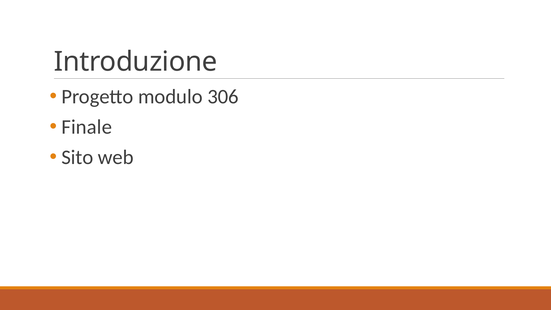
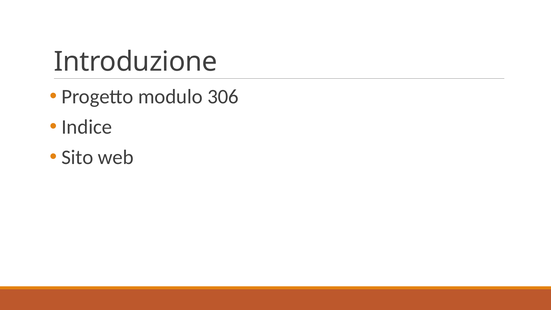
Finale: Finale -> Indice
